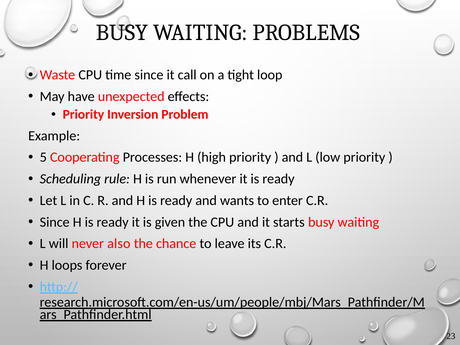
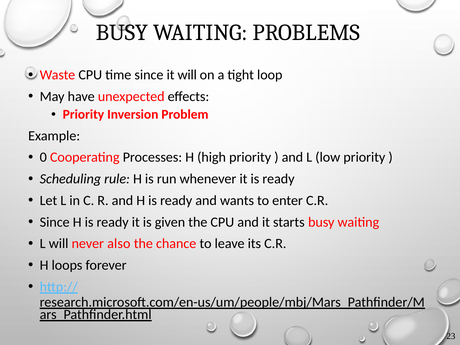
it call: call -> will
5: 5 -> 0
